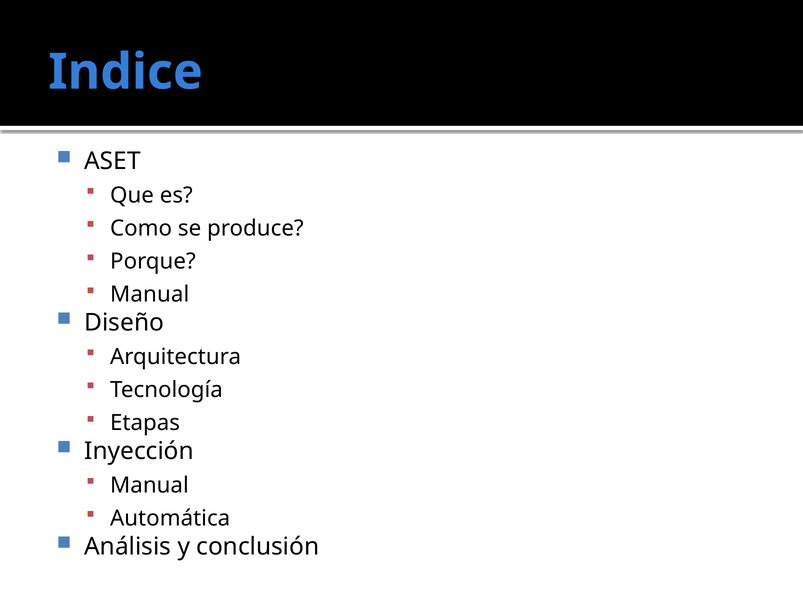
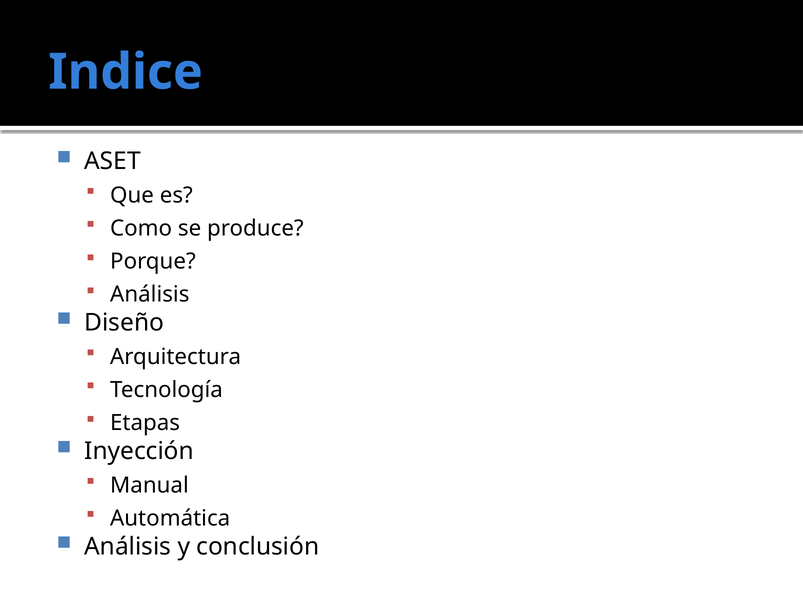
Manual at (150, 294): Manual -> Análisis
